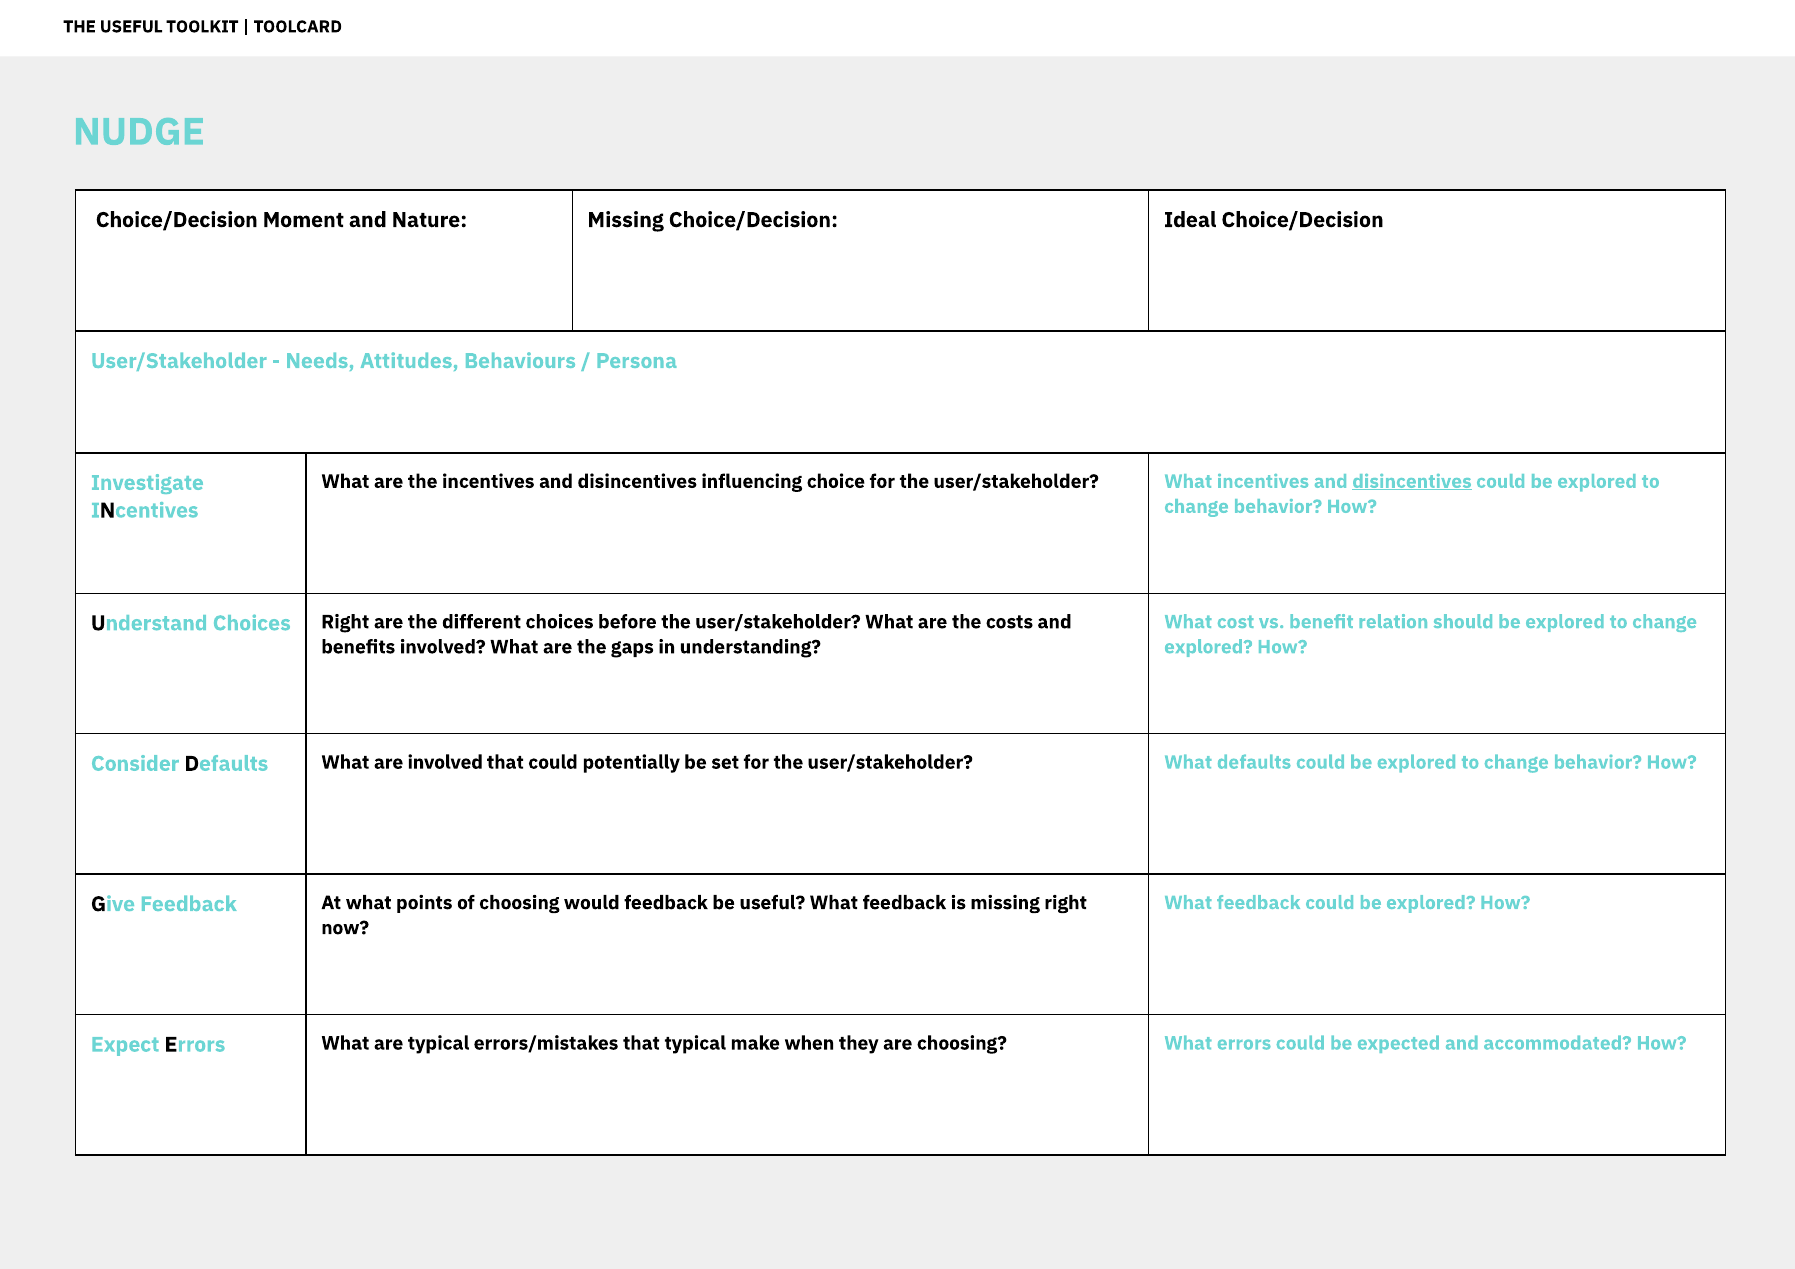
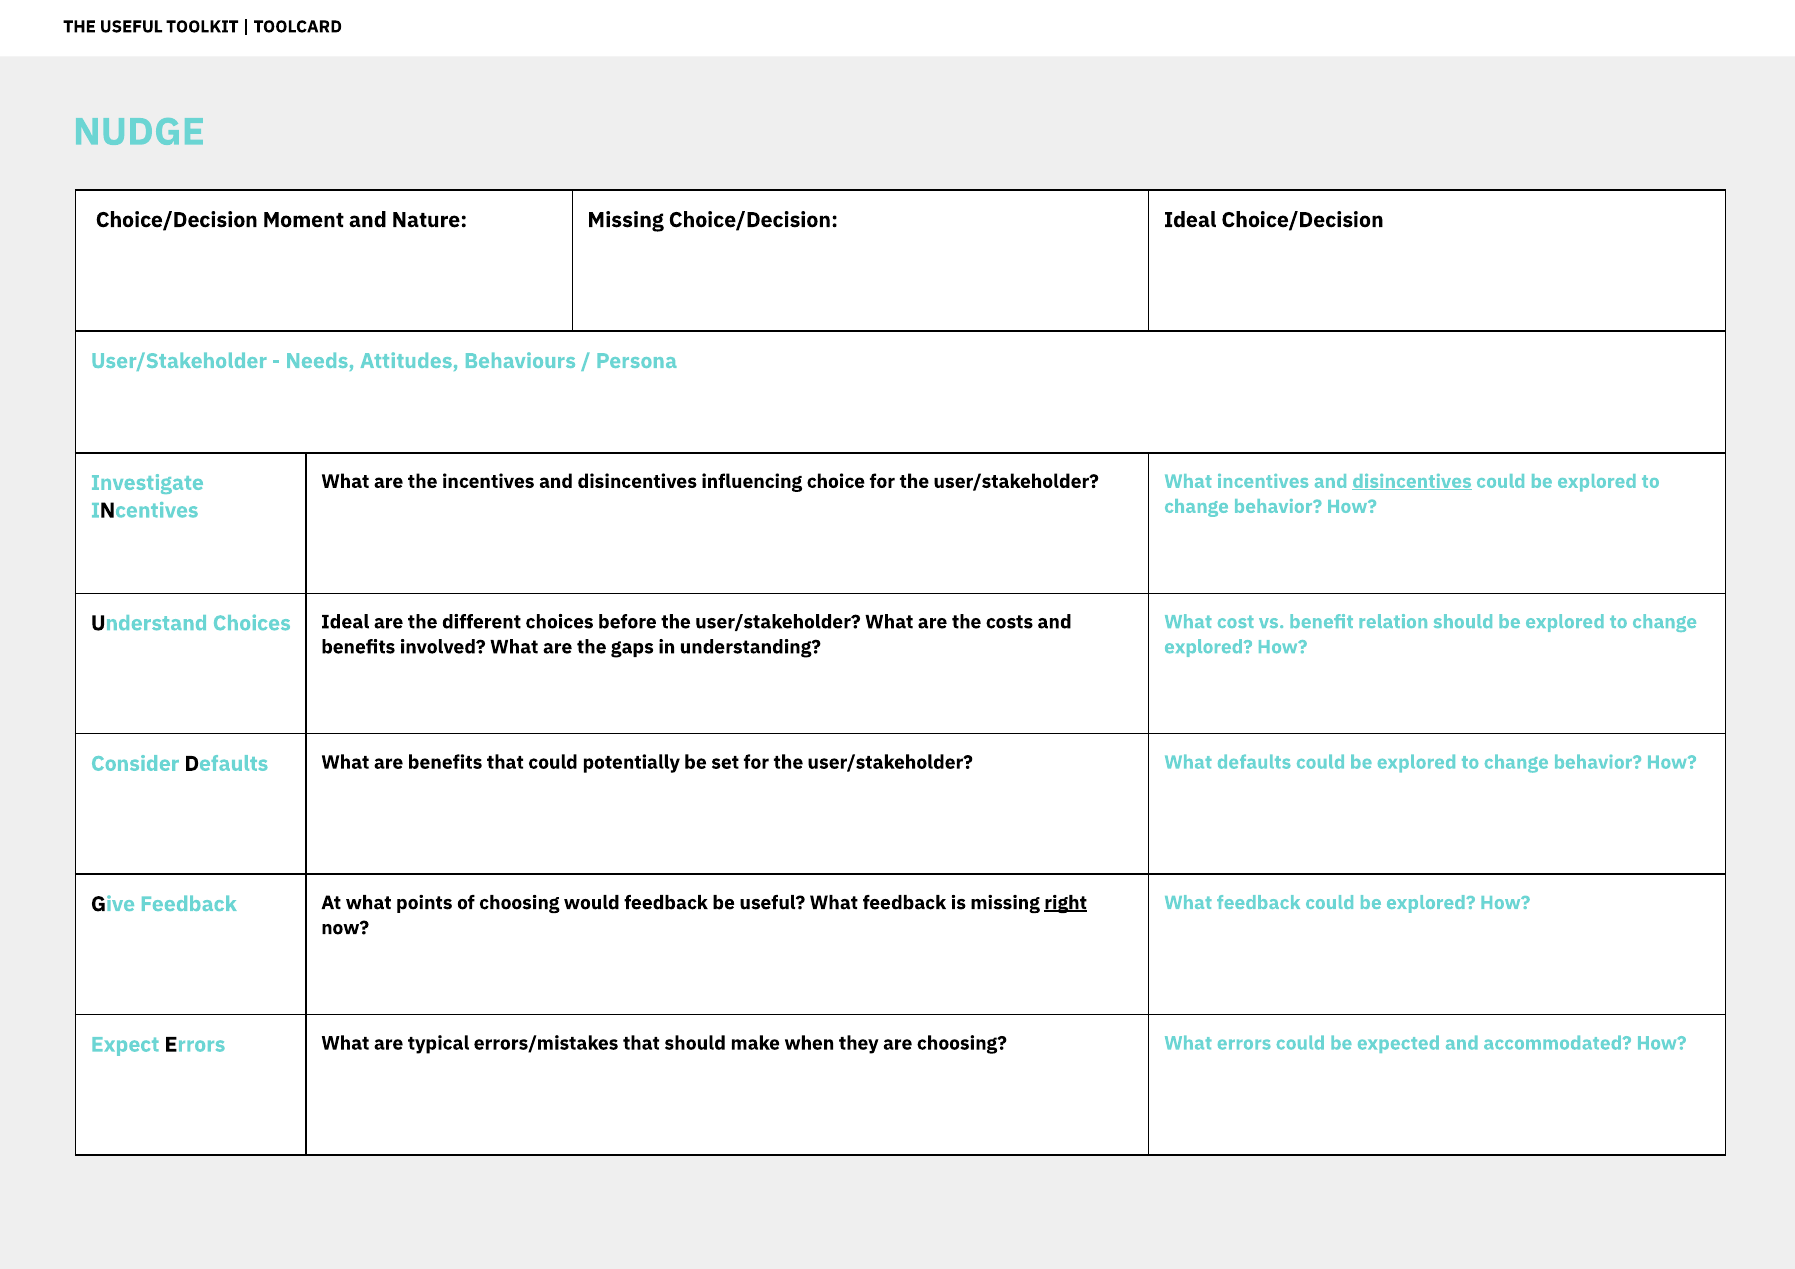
Choices Right: Right -> Ideal
are involved: involved -> benefits
right at (1066, 903) underline: none -> present
that typical: typical -> should
